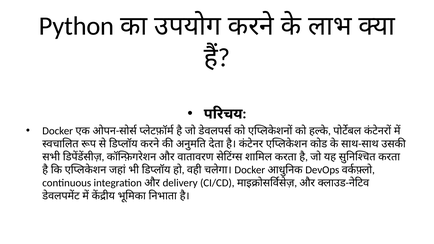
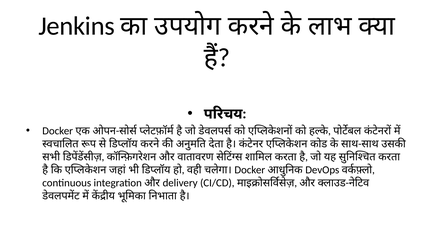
Python: Python -> Jenkins
